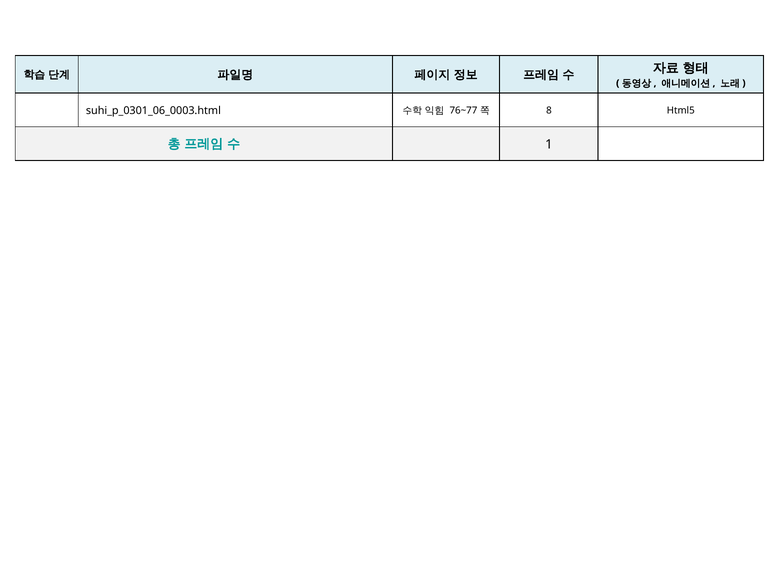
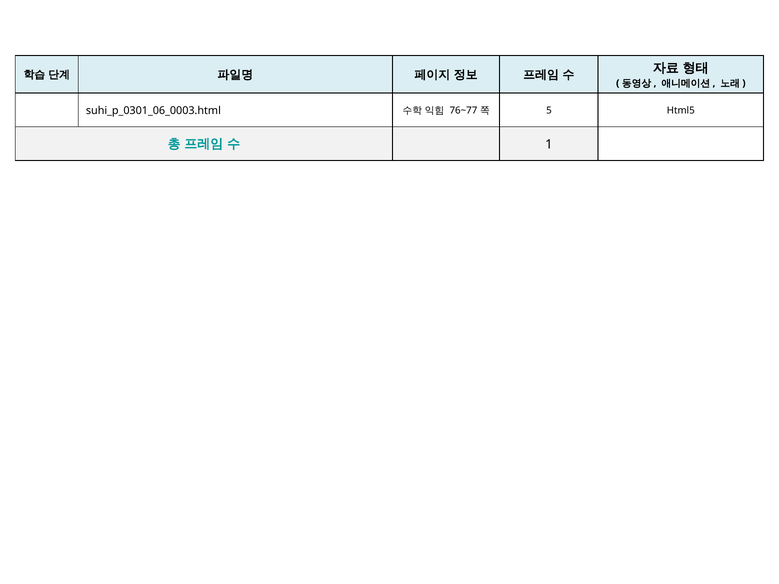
8: 8 -> 5
